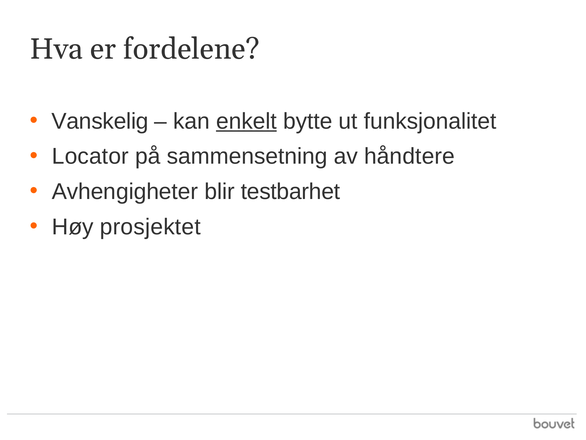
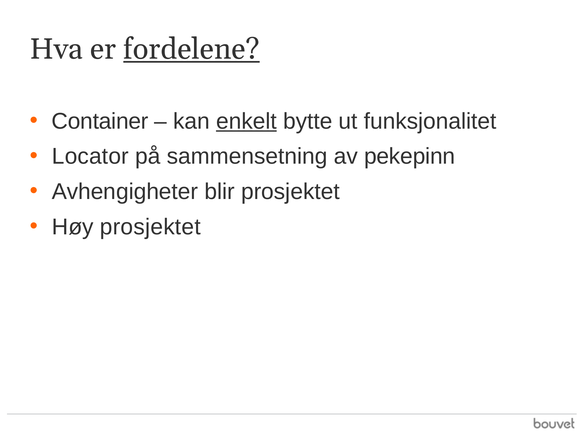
fordelene underline: none -> present
Vanskelig: Vanskelig -> Container
håndtere: håndtere -> pekepinn
blir testbarhet: testbarhet -> prosjektet
